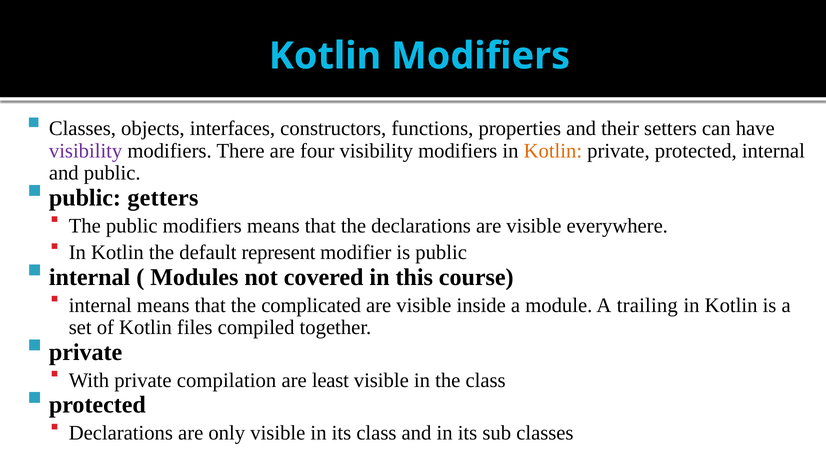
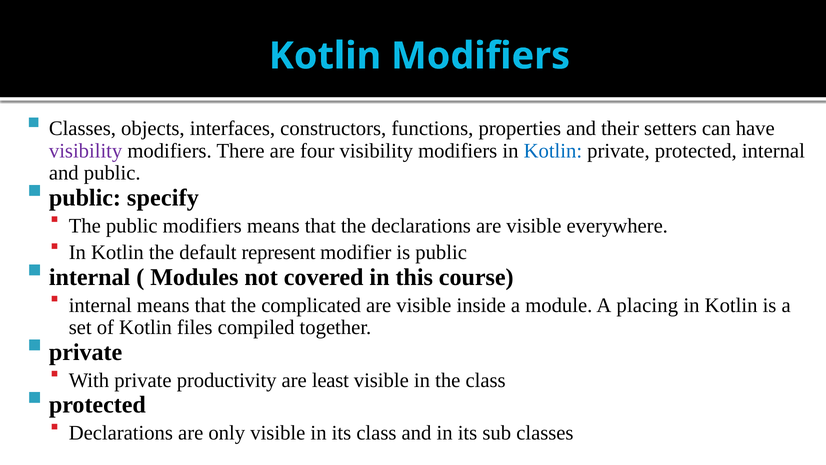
Kotlin at (553, 151) colour: orange -> blue
getters: getters -> specify
trailing: trailing -> placing
compilation: compilation -> productivity
